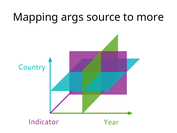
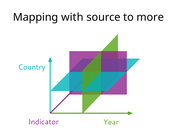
args: args -> with
